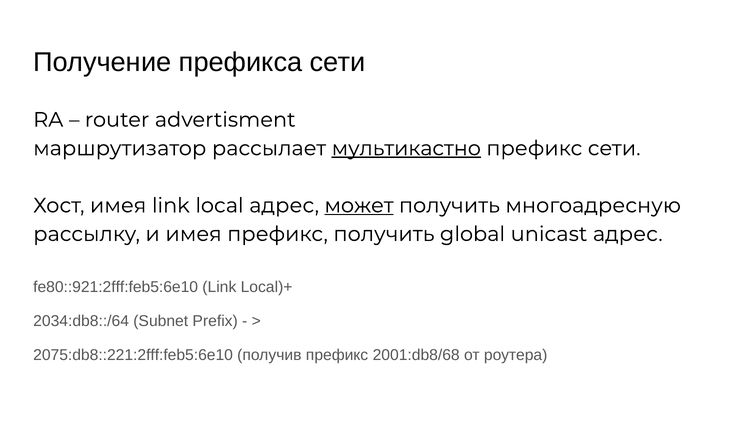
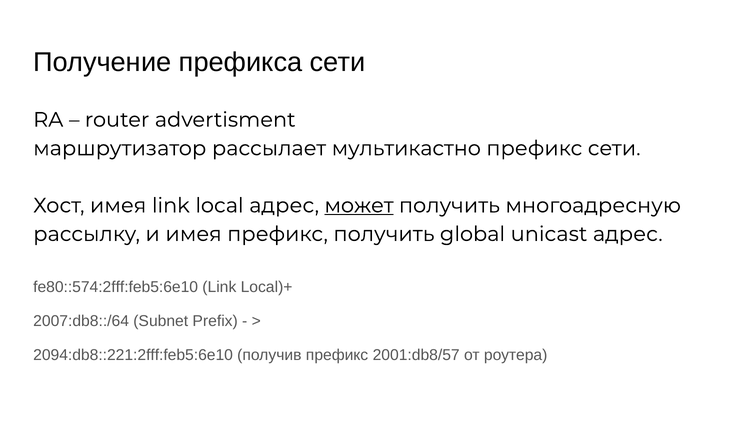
мультикастно underline: present -> none
fe80::921:2fff:feb5:6e10: fe80::921:2fff:feb5:6e10 -> fe80::574:2fff:feb5:6e10
2034:db8::/64: 2034:db8::/64 -> 2007:db8::/64
2075:db8::221:2fff:feb5:6e10: 2075:db8::221:2fff:feb5:6e10 -> 2094:db8::221:2fff:feb5:6e10
2001:db8/68: 2001:db8/68 -> 2001:db8/57
